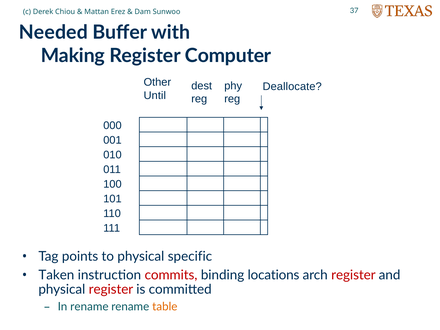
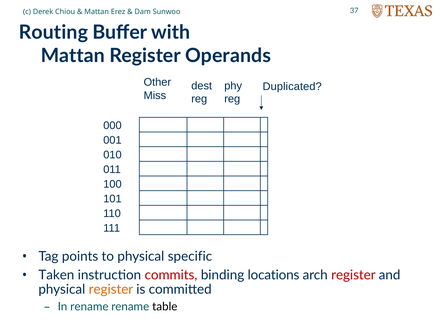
Needed: Needed -> Routing
Making at (73, 56): Making -> Mattan
Computer: Computer -> Operands
Deallocate: Deallocate -> Duplicated
Until: Until -> Miss
register at (111, 289) colour: red -> orange
table colour: orange -> black
